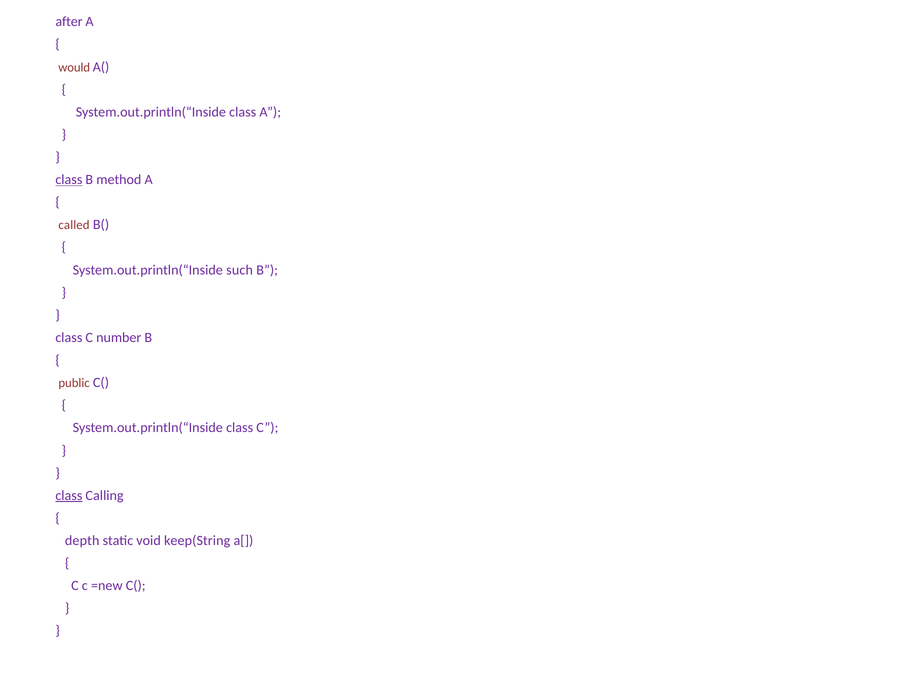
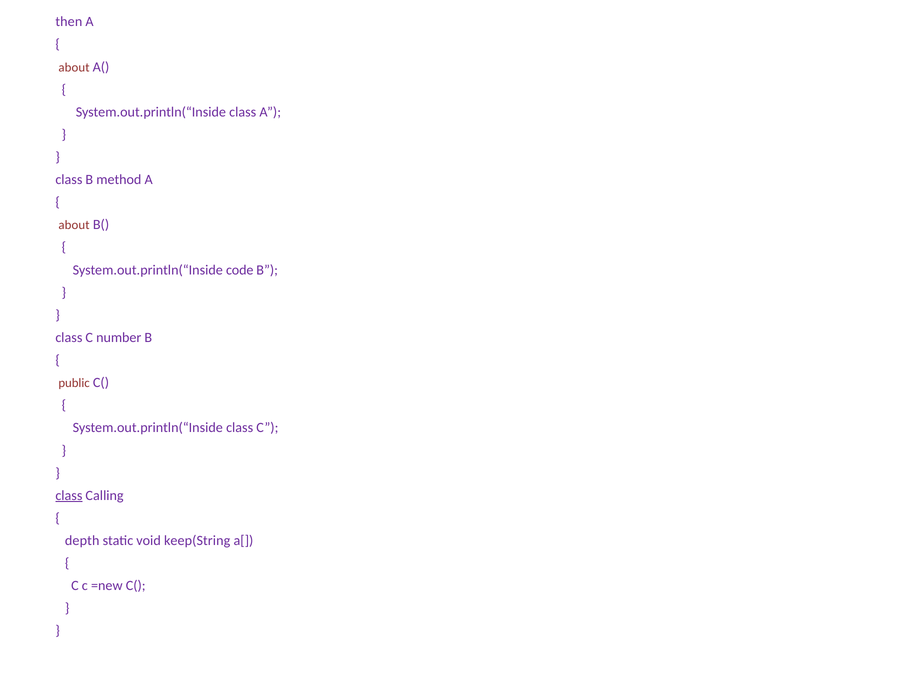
after: after -> then
would at (74, 67): would -> about
class at (69, 180) underline: present -> none
called at (74, 225): called -> about
such: such -> code
